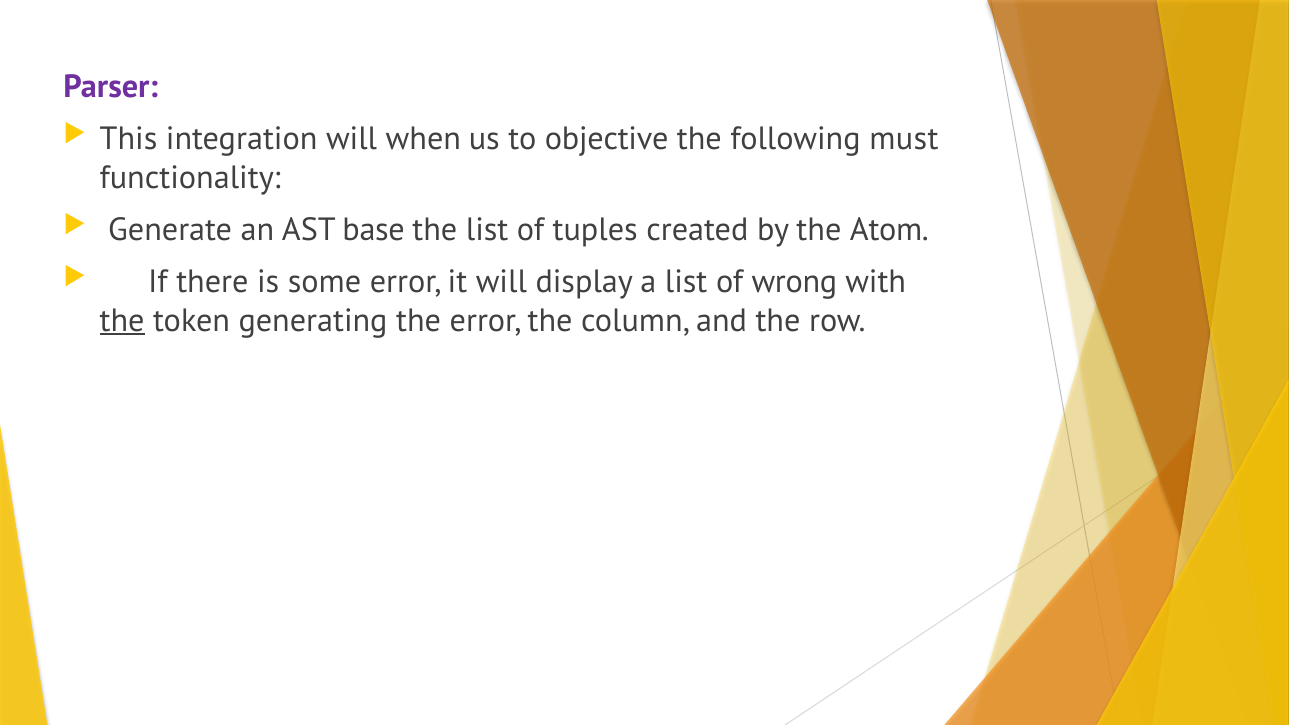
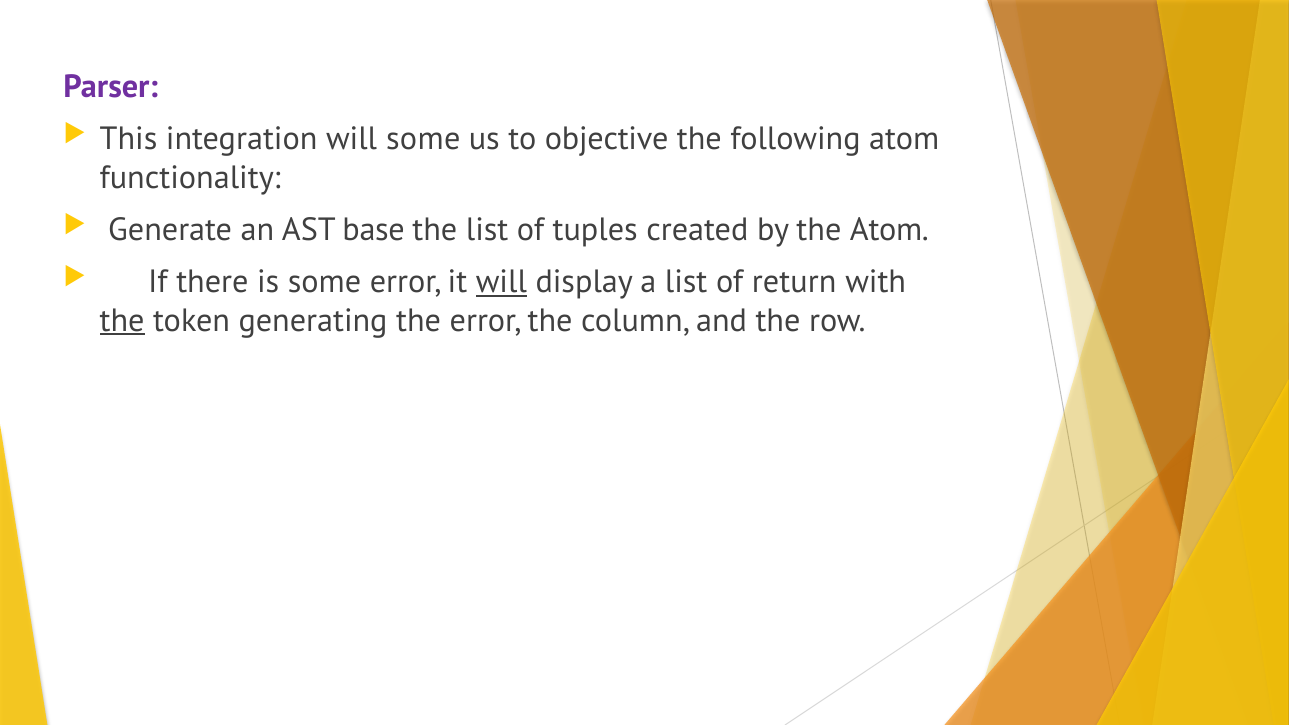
will when: when -> some
following must: must -> atom
will at (501, 282) underline: none -> present
wrong: wrong -> return
